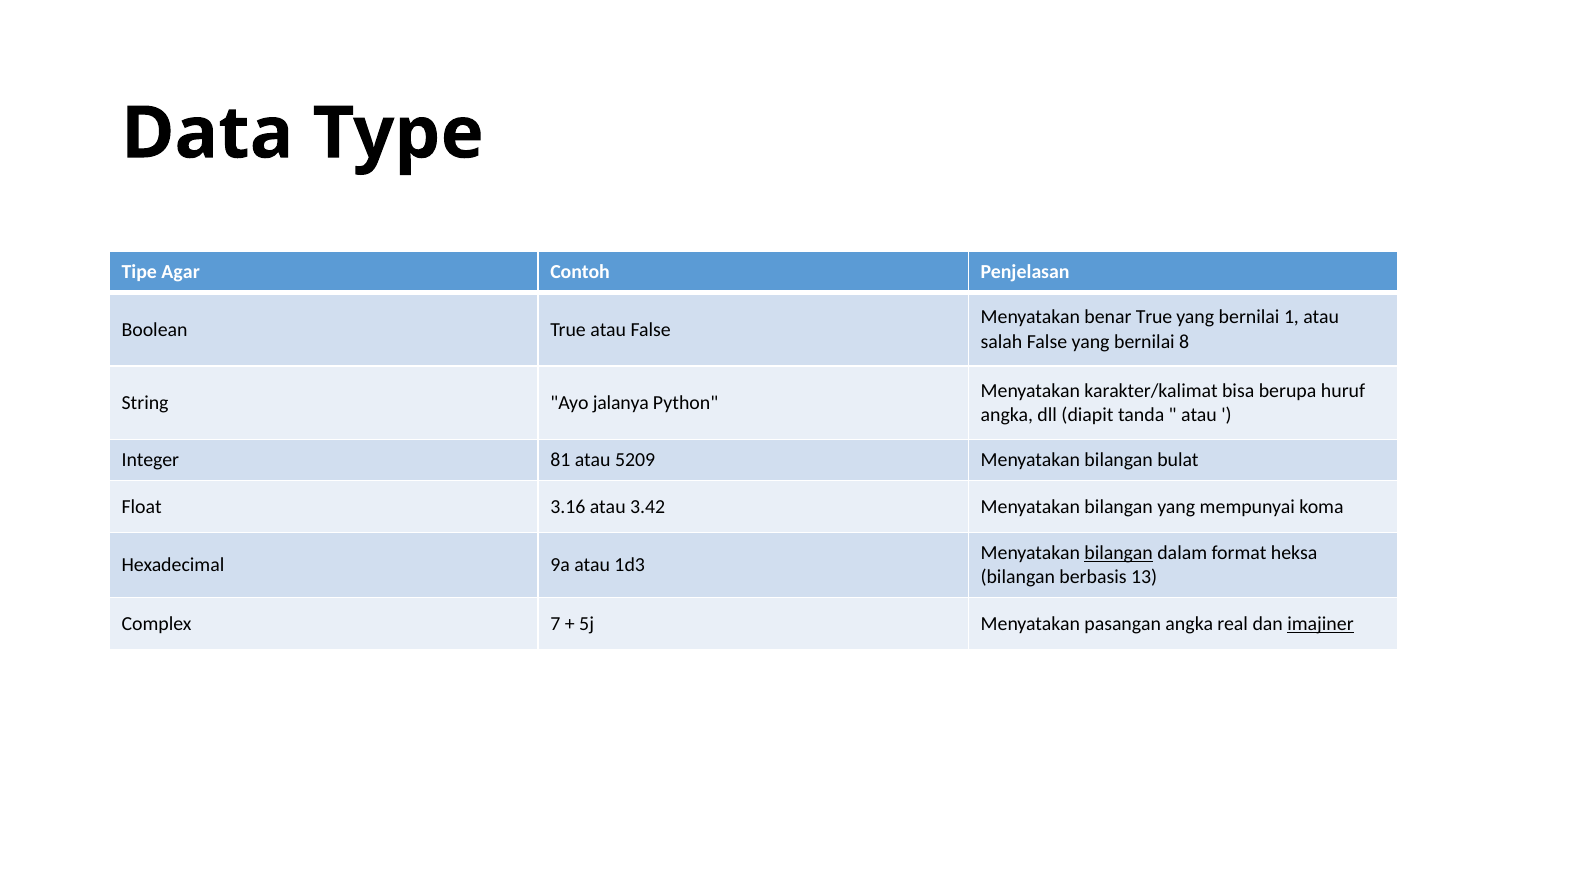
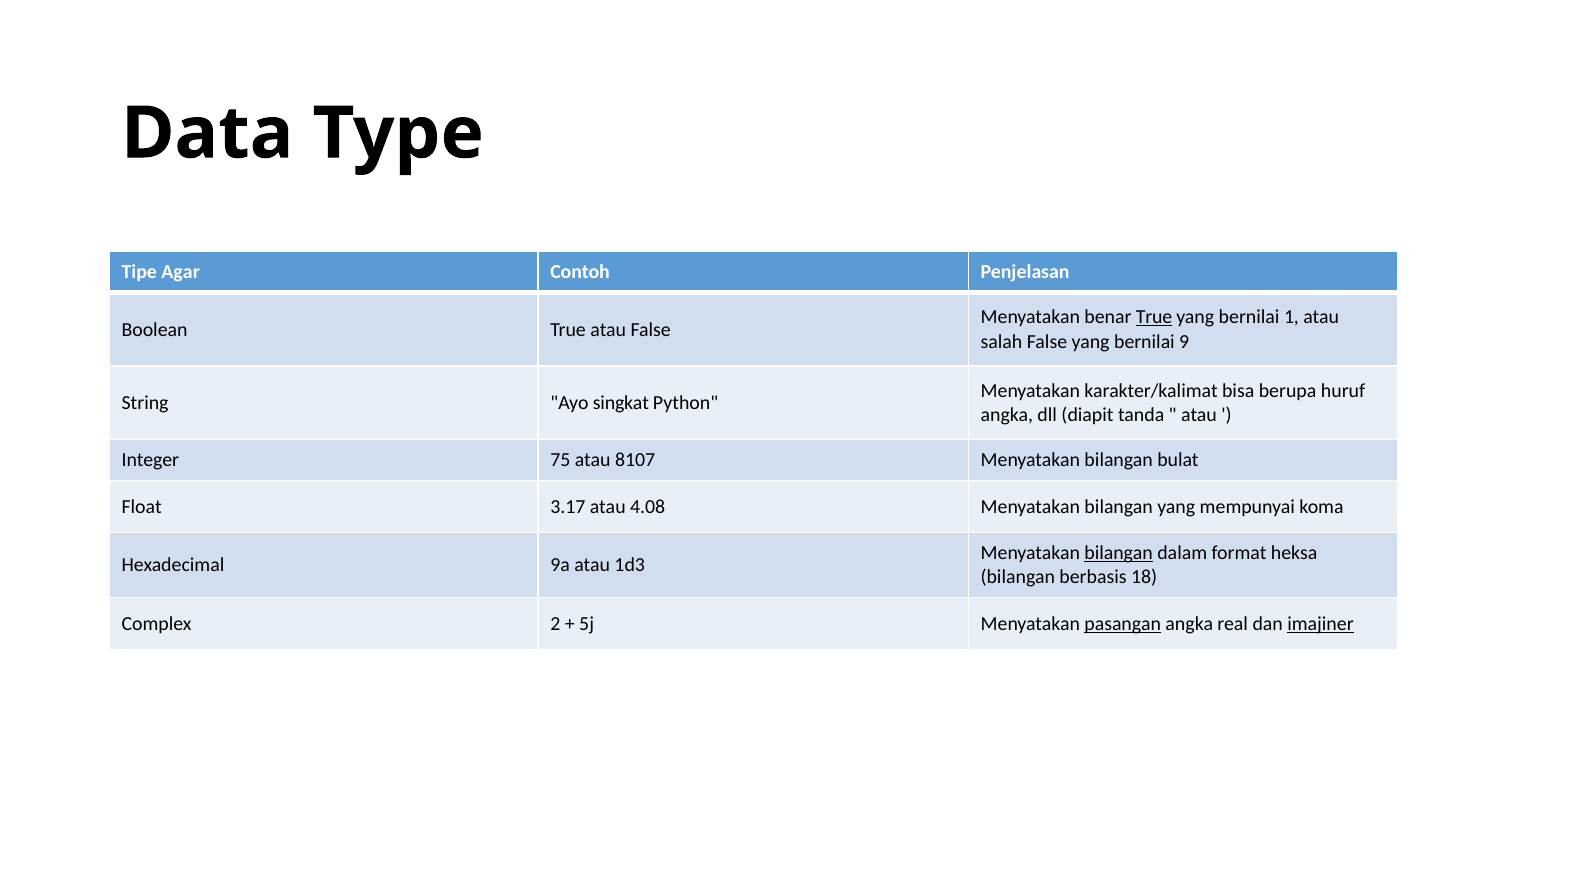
True at (1154, 317) underline: none -> present
8: 8 -> 9
jalanya: jalanya -> singkat
81: 81 -> 75
5209: 5209 -> 8107
3.16: 3.16 -> 3.17
3.42: 3.42 -> 4.08
13: 13 -> 18
7: 7 -> 2
pasangan underline: none -> present
